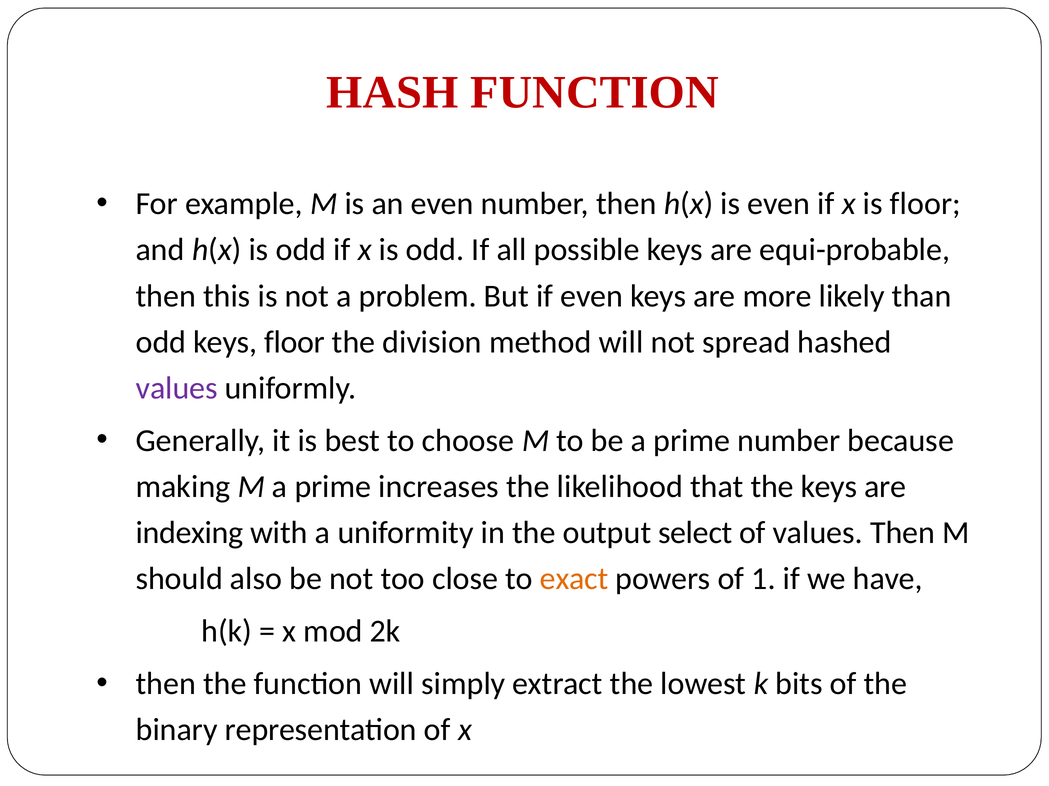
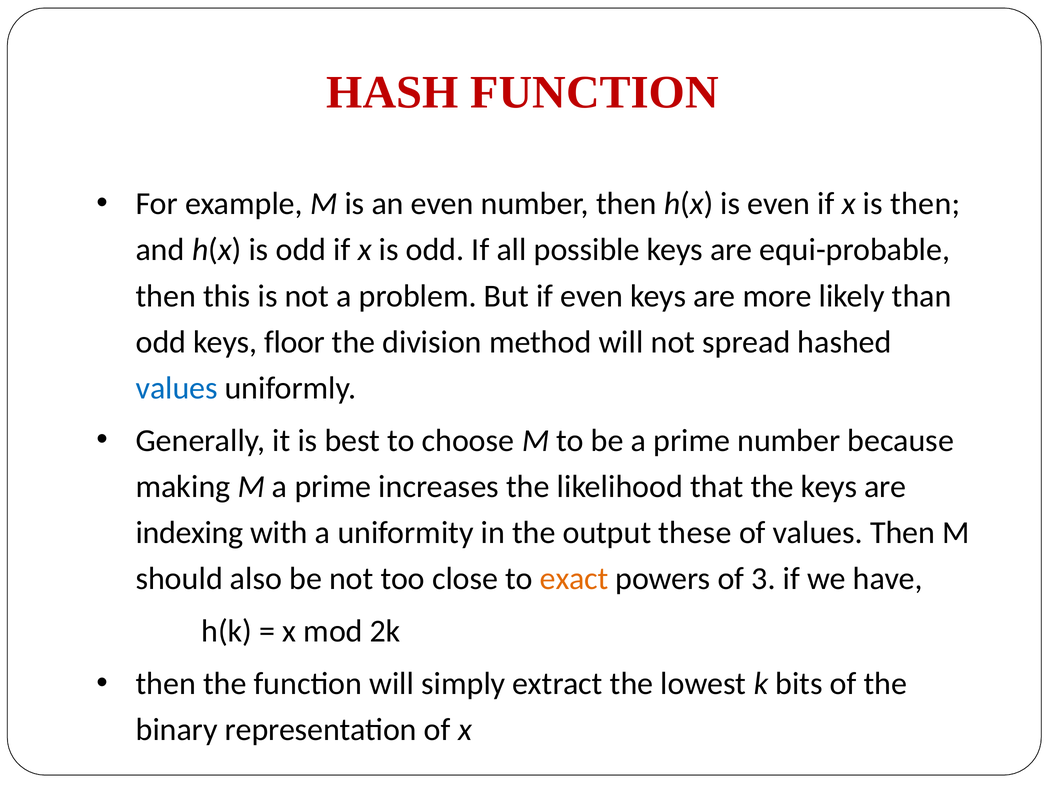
is floor: floor -> then
values at (177, 388) colour: purple -> blue
select: select -> these
1: 1 -> 3
